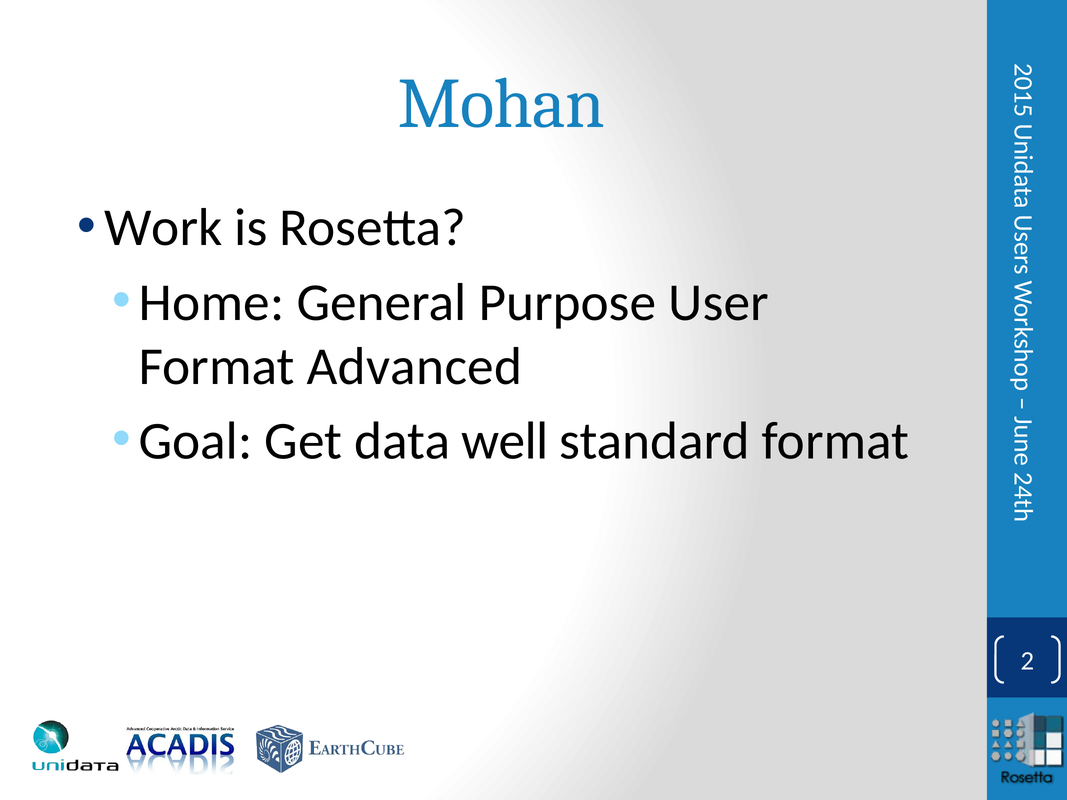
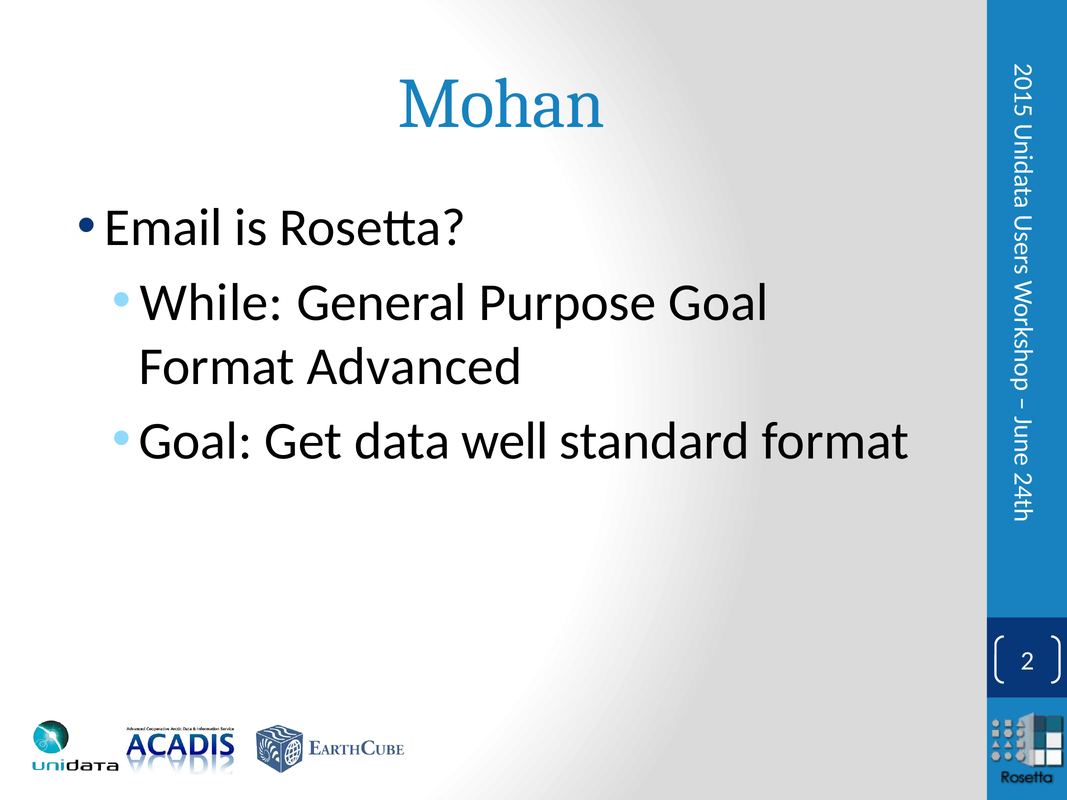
Work: Work -> Email
Home: Home -> While
Purpose User: User -> Goal
